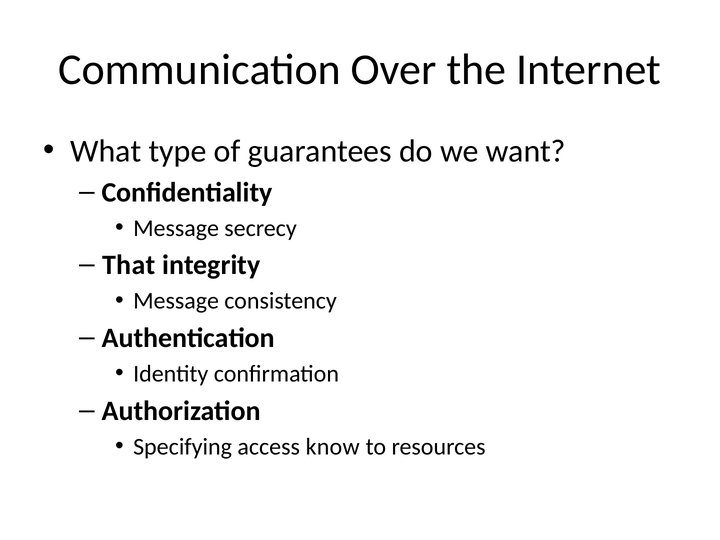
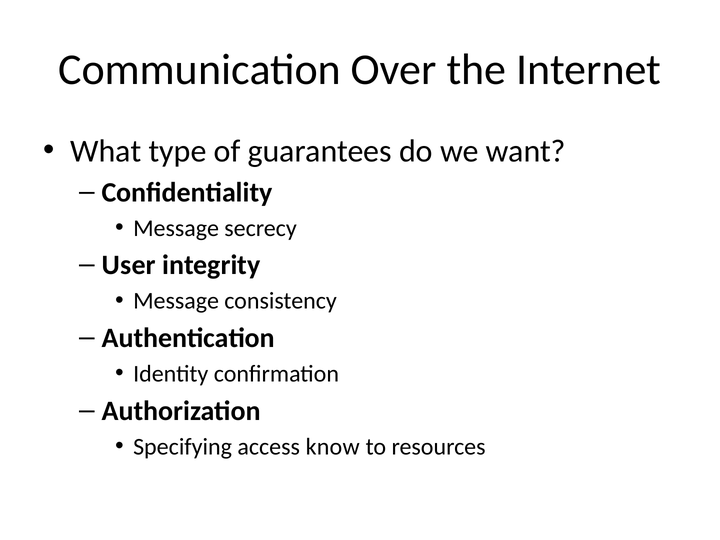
That: That -> User
